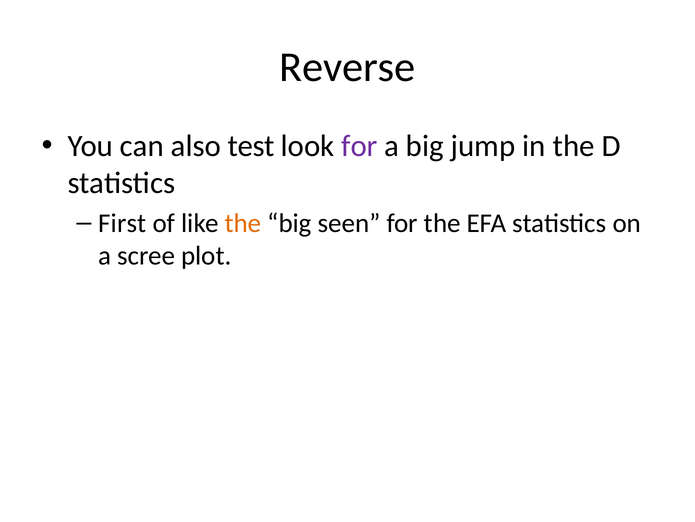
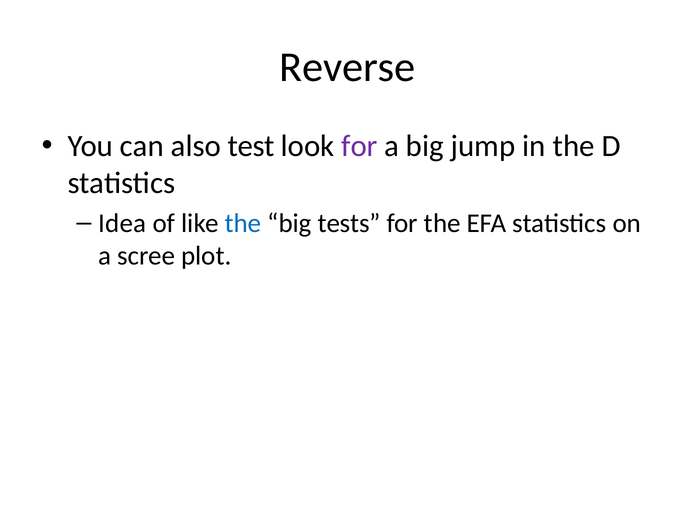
First: First -> Idea
the at (243, 223) colour: orange -> blue
seen: seen -> tests
